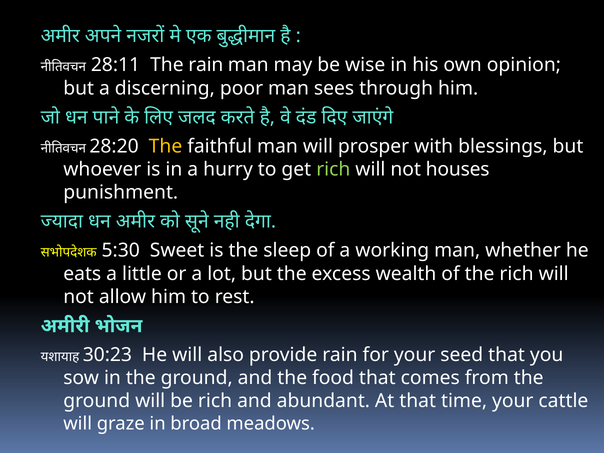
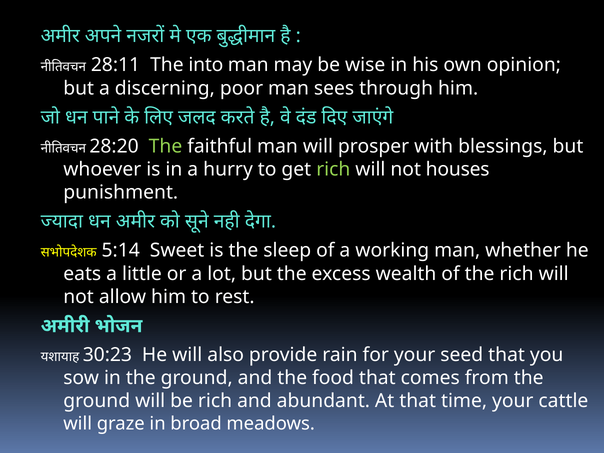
The rain: rain -> into
The at (165, 146) colour: yellow -> light green
5:30: 5:30 -> 5:14
